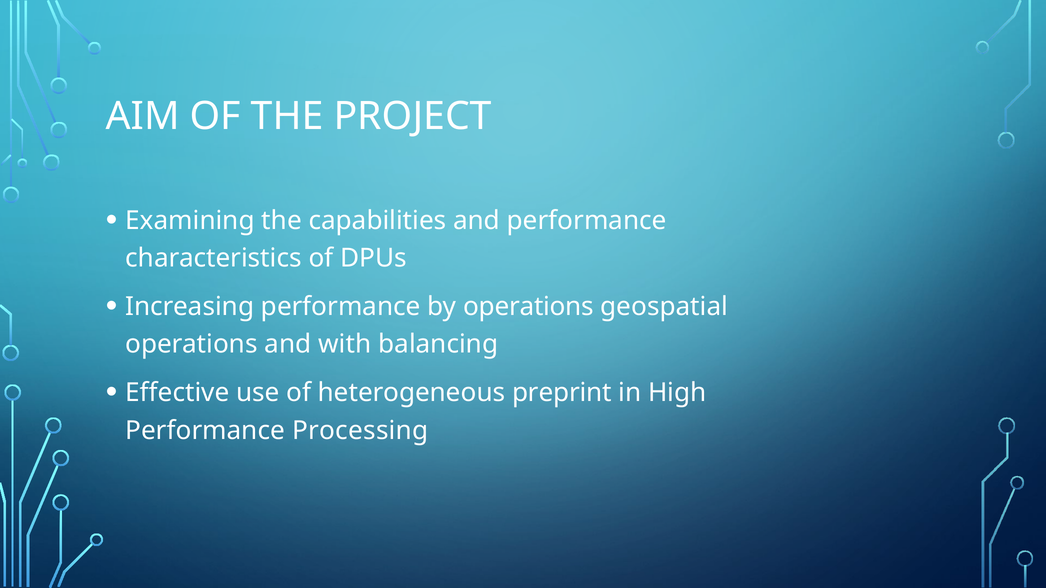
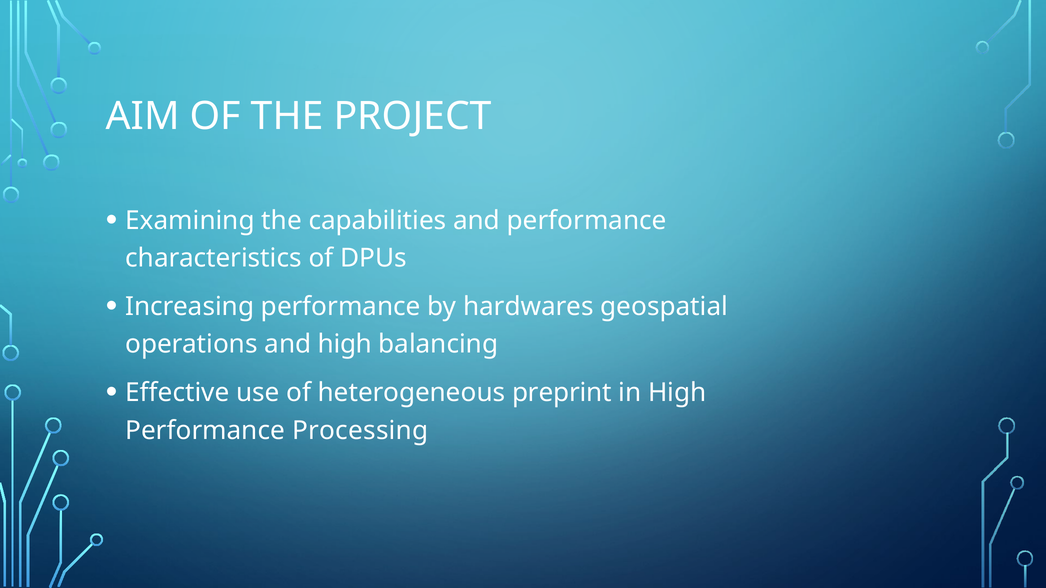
by operations: operations -> hardwares
and with: with -> high
